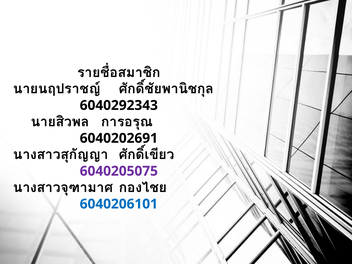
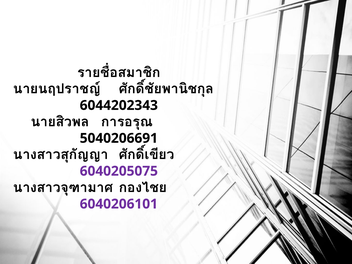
6040292343: 6040292343 -> 6044202343
6040202691: 6040202691 -> 5040206691
6040206101 colour: blue -> purple
